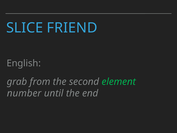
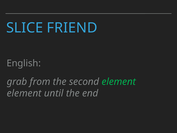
number at (24, 93): number -> element
